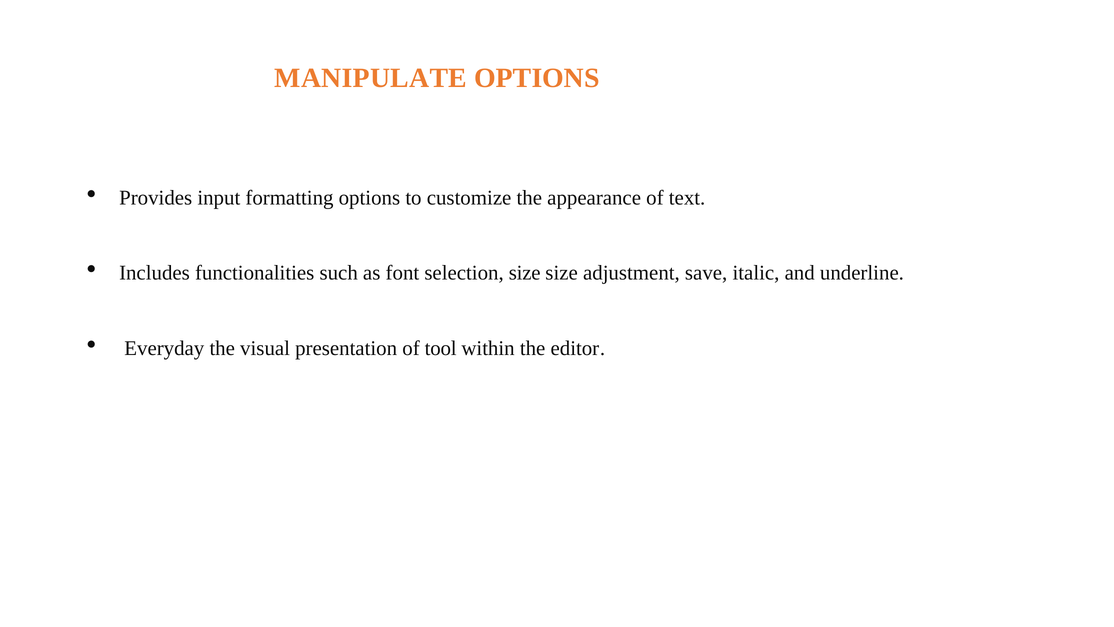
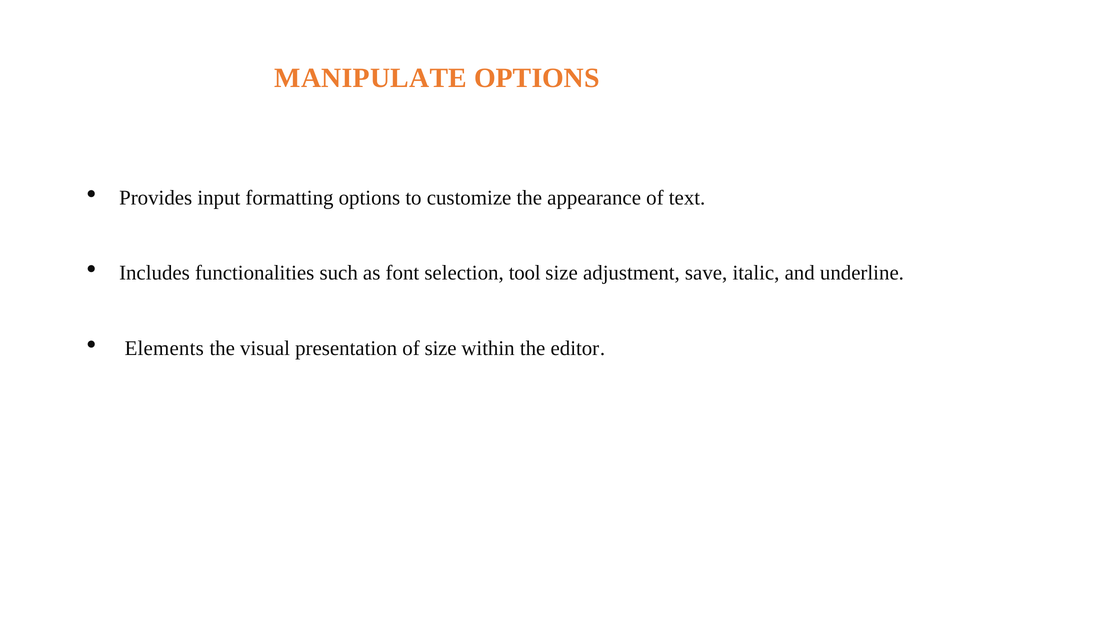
selection size: size -> tool
Everyday: Everyday -> Elements
of tool: tool -> size
